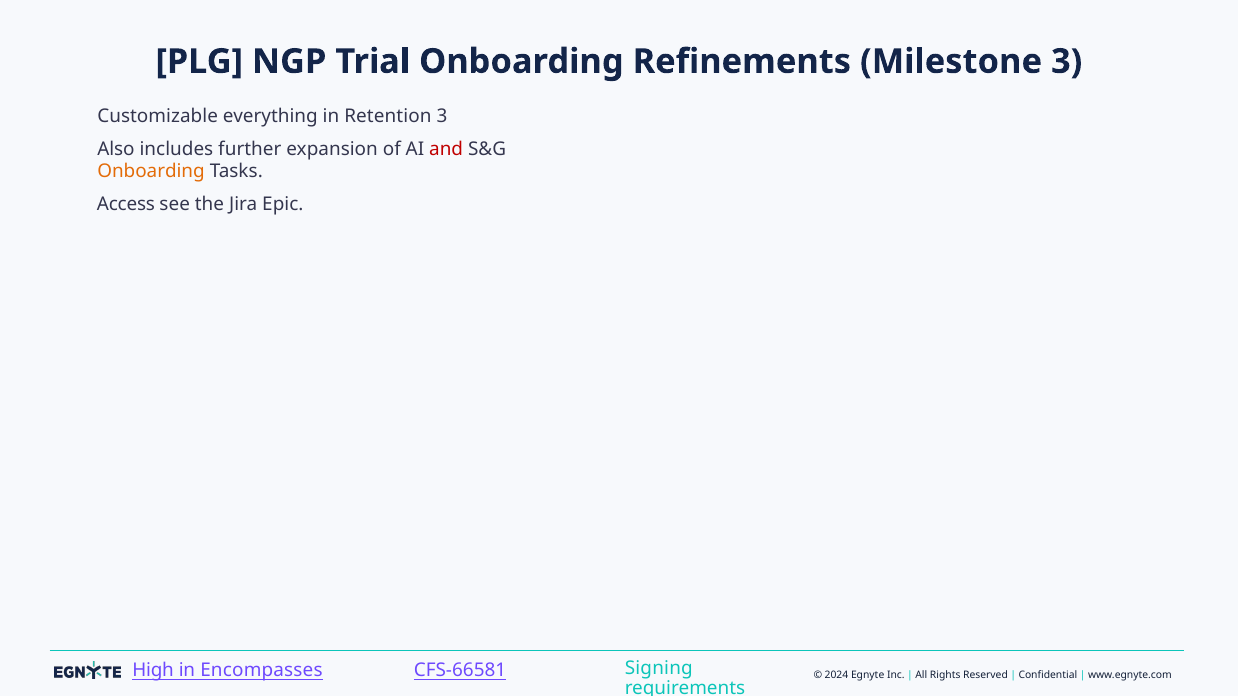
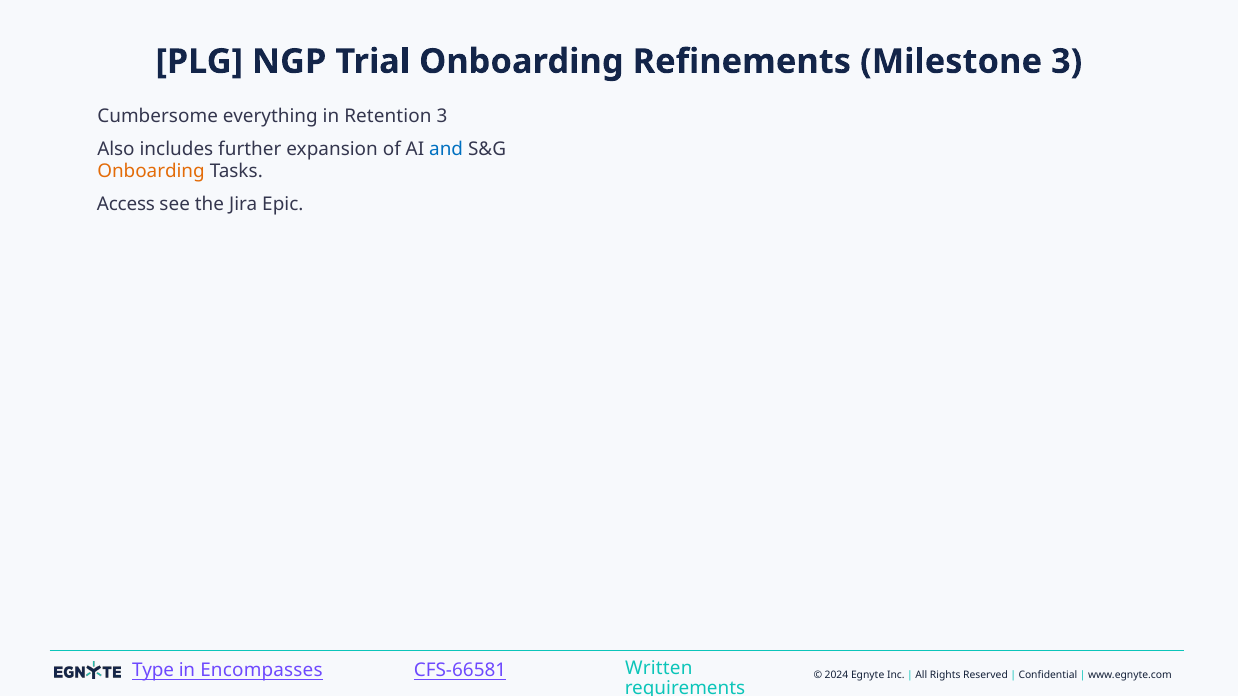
Customizable: Customizable -> Cumbersome
and colour: red -> blue
High: High -> Type
Signing: Signing -> Written
